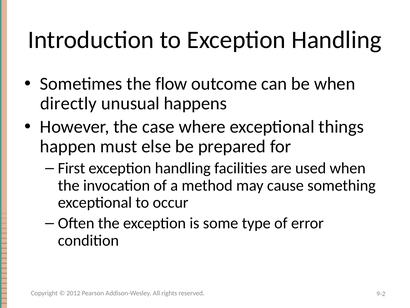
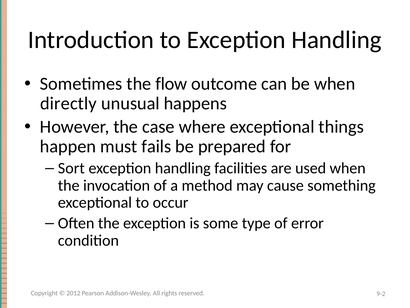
else: else -> fails
First: First -> Sort
